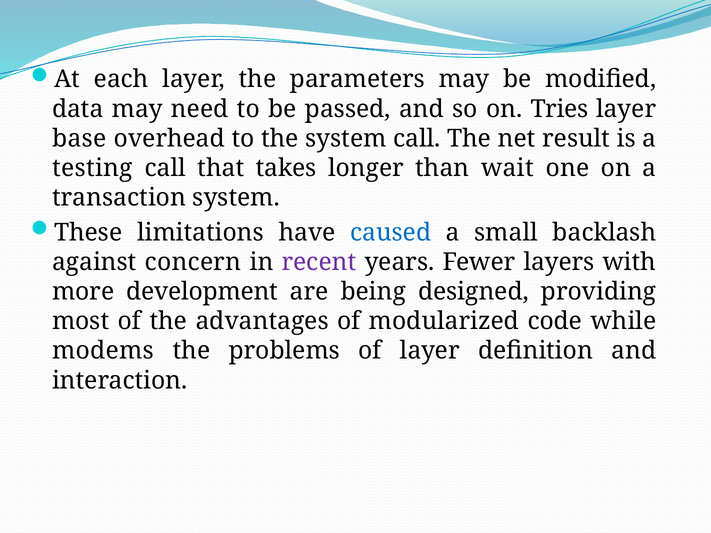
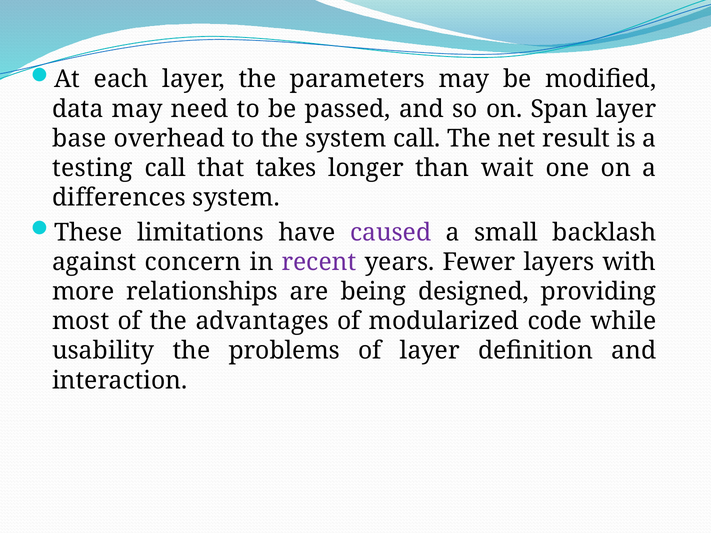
Tries: Tries -> Span
transaction: transaction -> differences
caused colour: blue -> purple
development: development -> relationships
modems: modems -> usability
